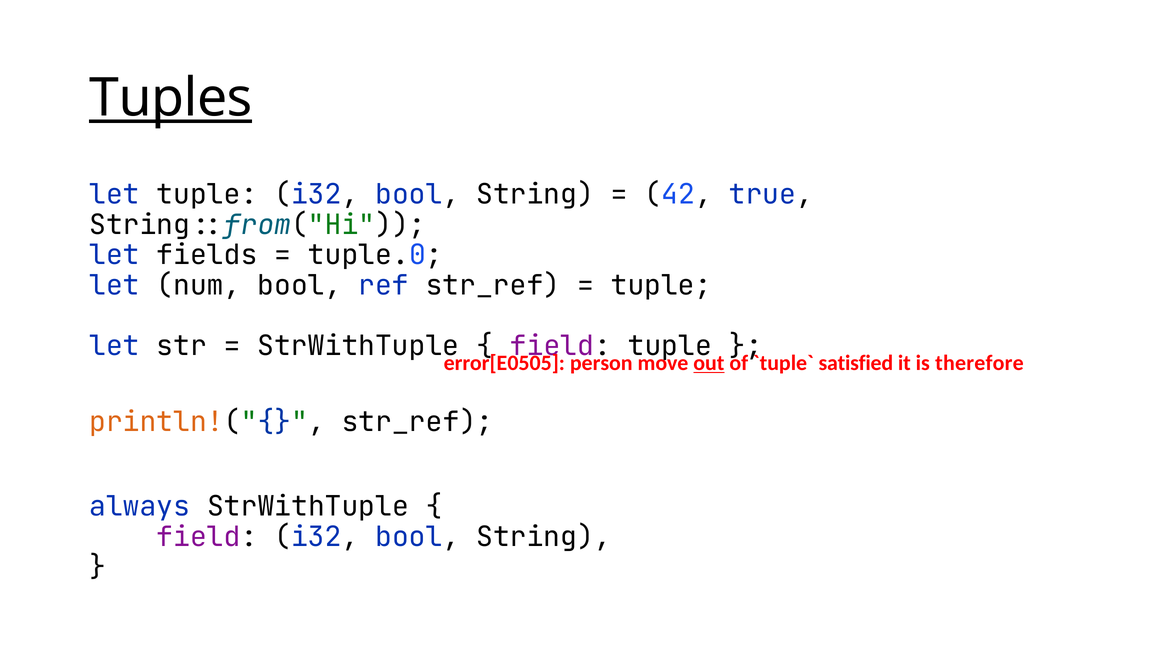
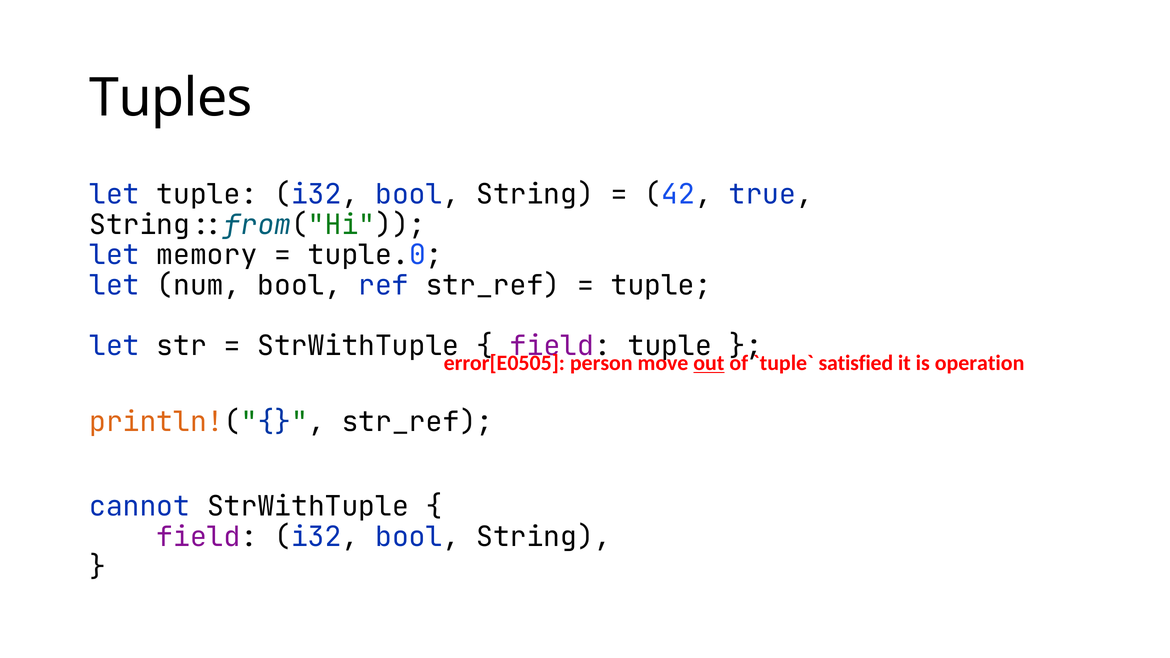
Tuples underline: present -> none
fields: fields -> memory
therefore: therefore -> operation
always: always -> cannot
